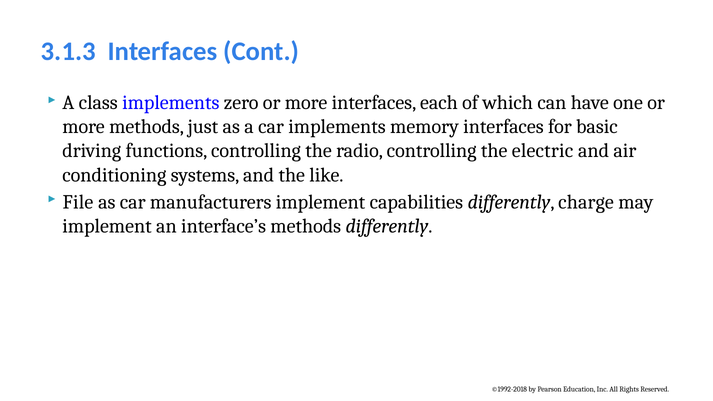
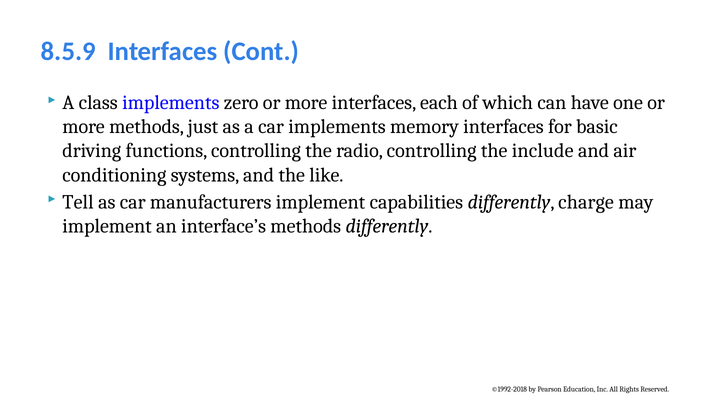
3.1.3: 3.1.3 -> 8.5.9
electric: electric -> include
File: File -> Tell
